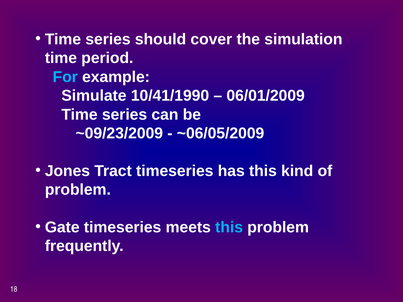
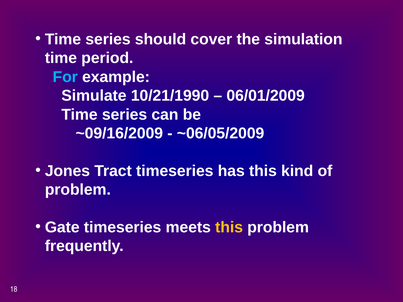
10/41/1990: 10/41/1990 -> 10/21/1990
~09/23/2009: ~09/23/2009 -> ~09/16/2009
this at (229, 228) colour: light blue -> yellow
